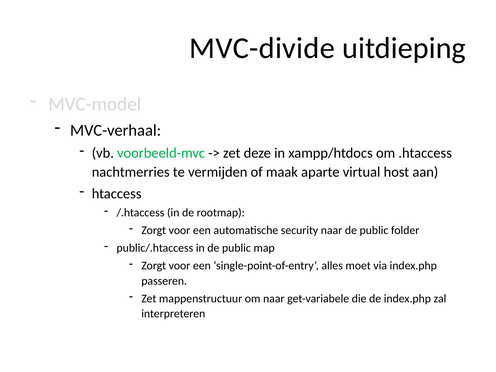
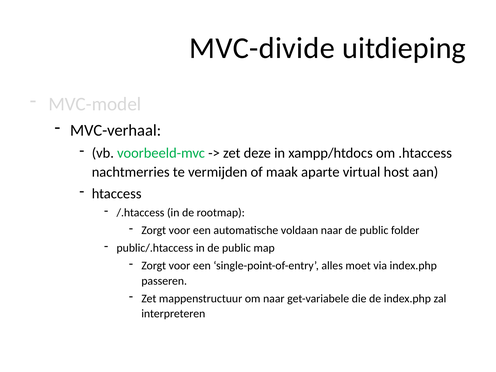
security: security -> voldaan
